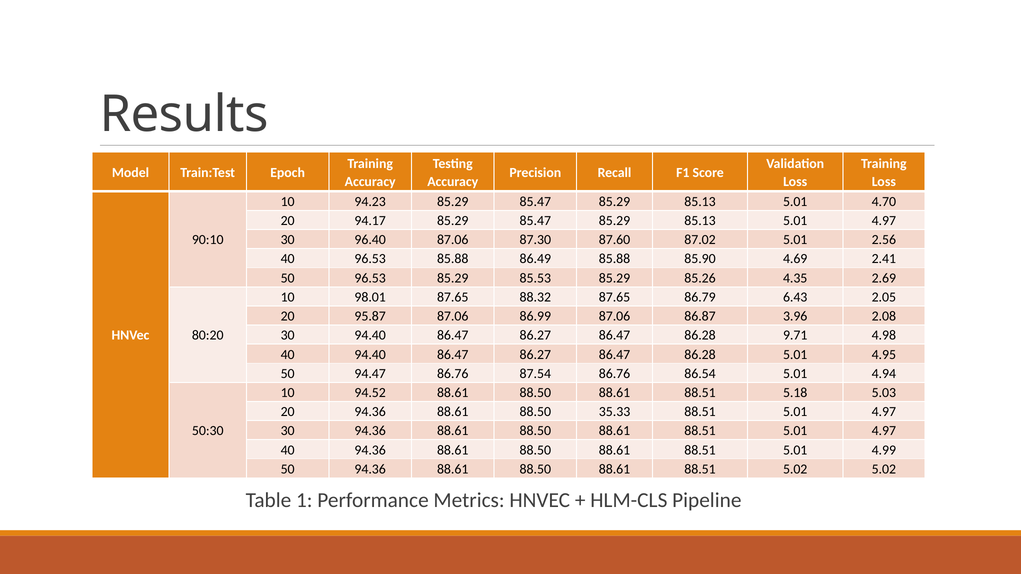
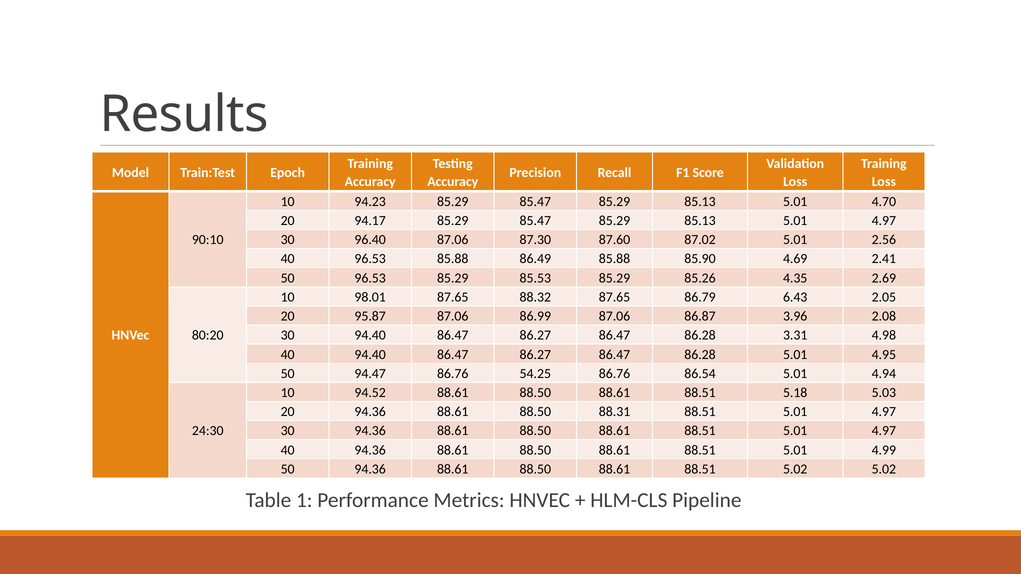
9.71: 9.71 -> 3.31
87.54: 87.54 -> 54.25
35.33: 35.33 -> 88.31
50:30: 50:30 -> 24:30
